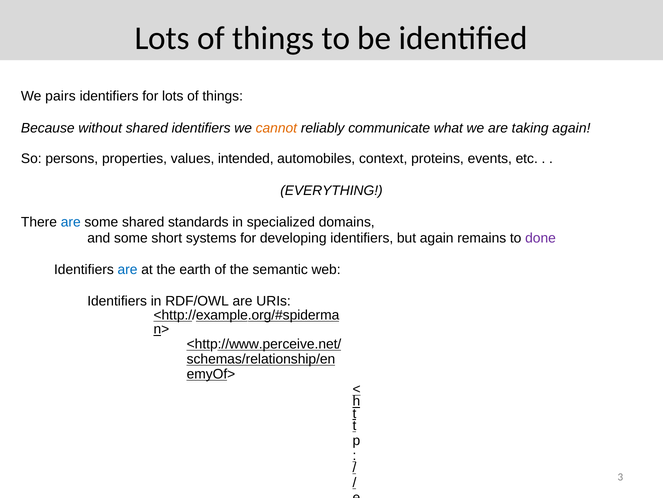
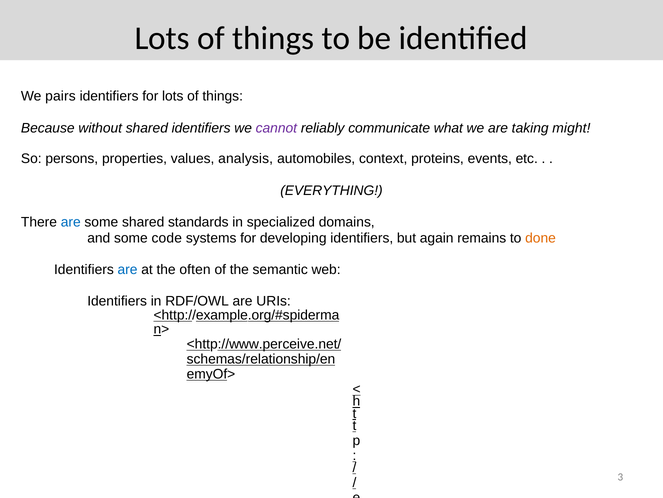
cannot colour: orange -> purple
taking again: again -> might
intended: intended -> analysis
short: short -> code
done colour: purple -> orange
earth: earth -> often
